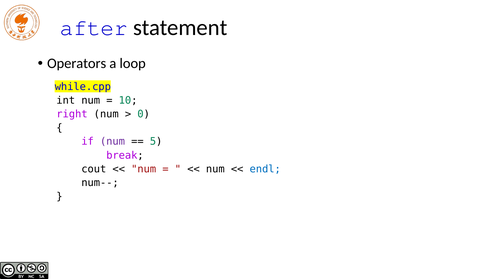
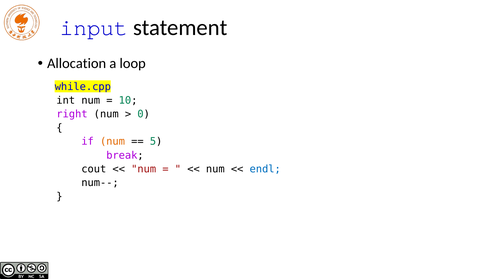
after: after -> input
Operators: Operators -> Allocation
num at (112, 142) colour: purple -> orange
